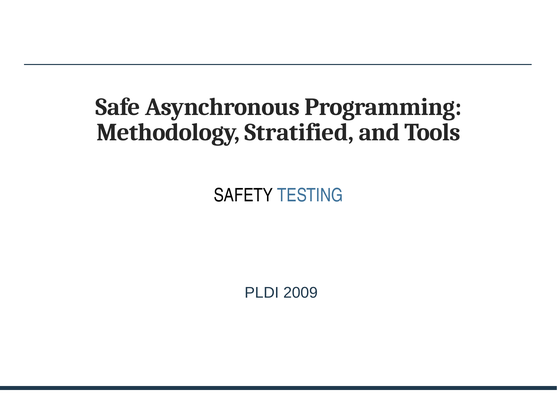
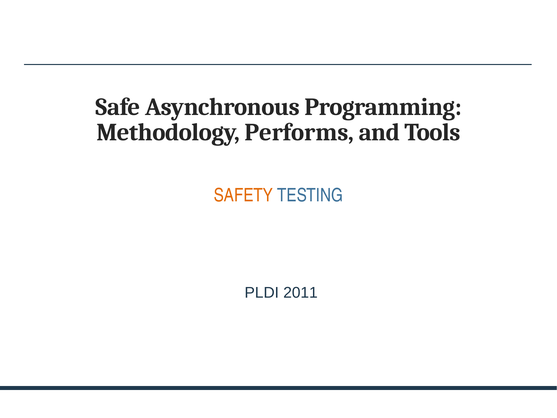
Stratified: Stratified -> Performs
SAFETY colour: black -> orange
2009: 2009 -> 2011
